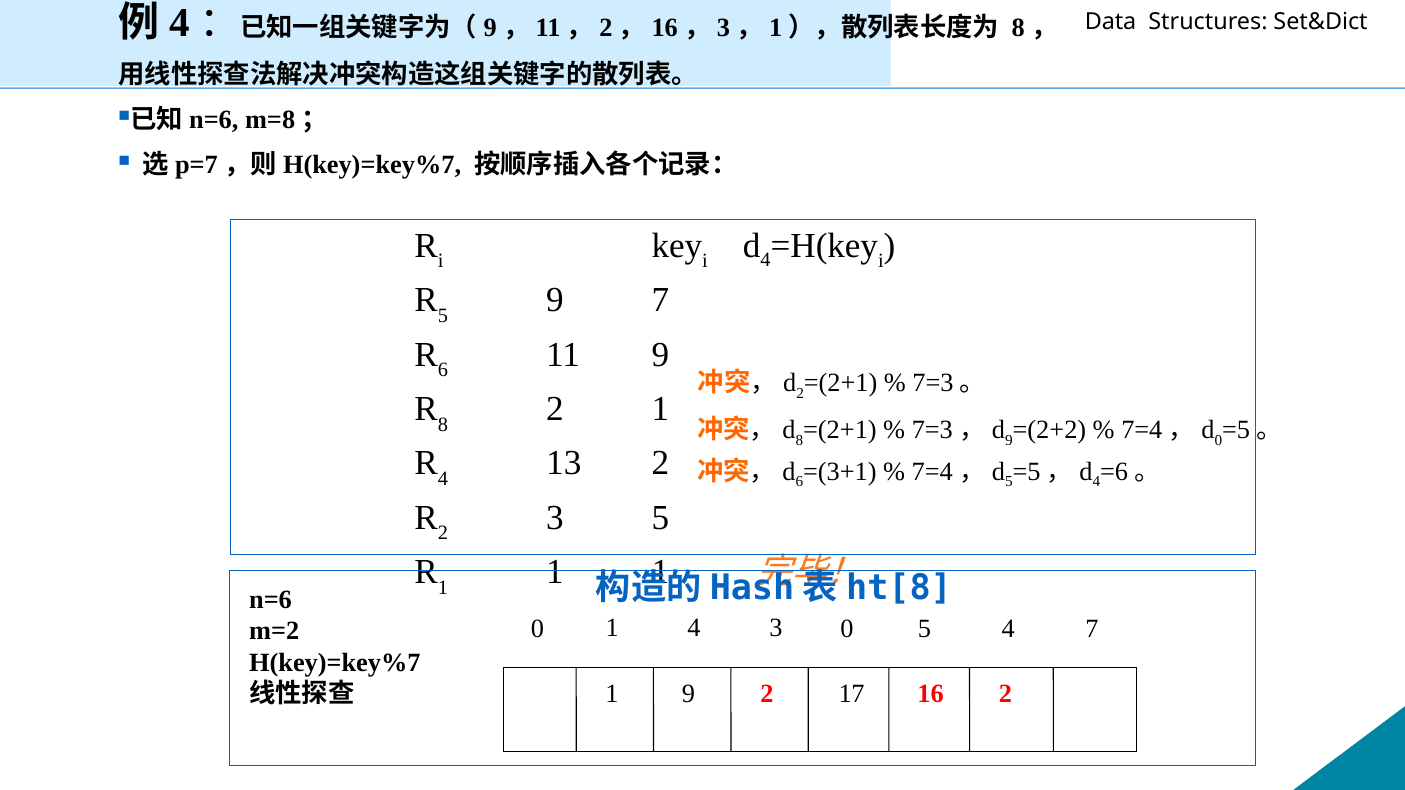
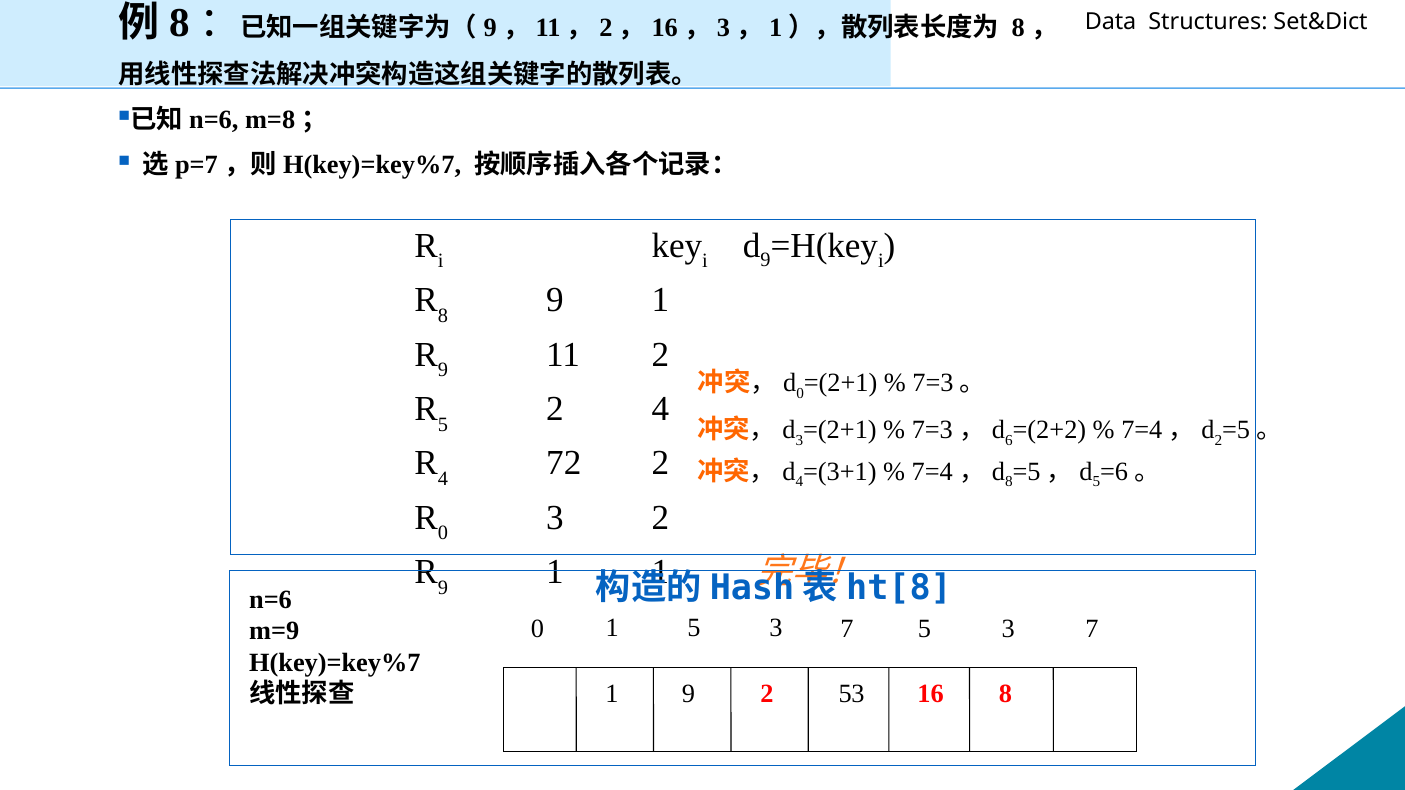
4 at (179, 23): 4 -> 8
4 at (766, 259): 4 -> 9
5 at (443, 316): 5 -> 8
7 at (660, 300): 7 -> 1
6 at (443, 370): 6 -> 9
11 9: 9 -> 2
2 at (800, 393): 2 -> 0
8 at (443, 424): 8 -> 5
1 at (660, 409): 1 -> 4
8 at (799, 441): 8 -> 3
9 at (1009, 441): 9 -> 6
0 at (1218, 441): 0 -> 2
13: 13 -> 72
6 at (799, 482): 6 -> 4
5 at (1009, 482): 5 -> 8
4 at (1096, 482): 4 -> 5
2 at (443, 533): 2 -> 0
3 5: 5 -> 2
1 at (443, 588): 1 -> 9
0 4: 4 -> 5
0 at (847, 629): 0 -> 7
4 at (1008, 629): 4 -> 3
m=2: m=2 -> m=9
17: 17 -> 53
16 2: 2 -> 8
